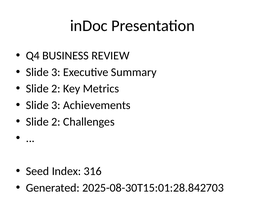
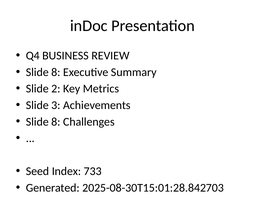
3 at (56, 72): 3 -> 8
2 at (56, 122): 2 -> 8
316: 316 -> 733
